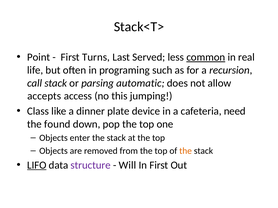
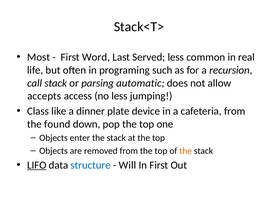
Point: Point -> Most
Turns: Turns -> Word
common underline: present -> none
no this: this -> less
cafeteria need: need -> from
structure colour: purple -> blue
